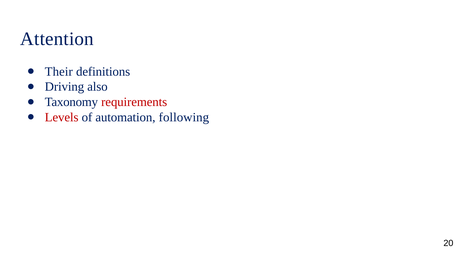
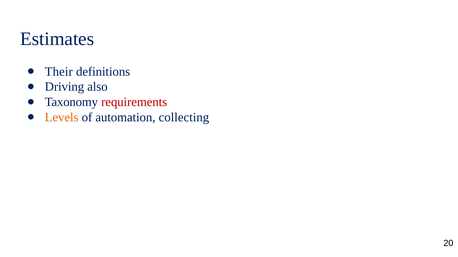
Attention: Attention -> Estimates
Levels colour: red -> orange
following: following -> collecting
